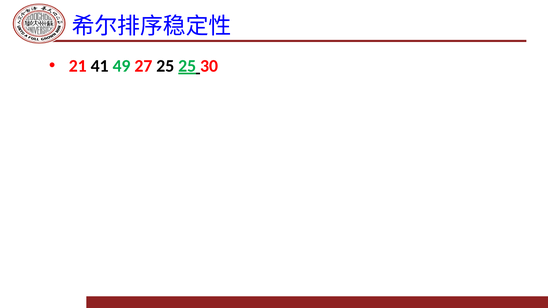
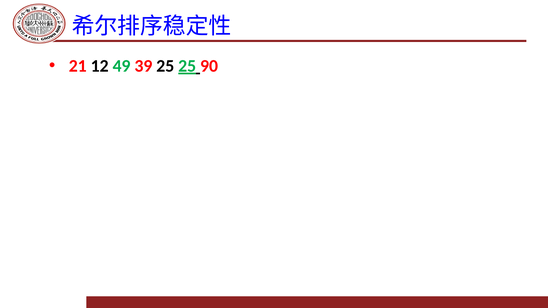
41: 41 -> 12
27: 27 -> 39
30: 30 -> 90
